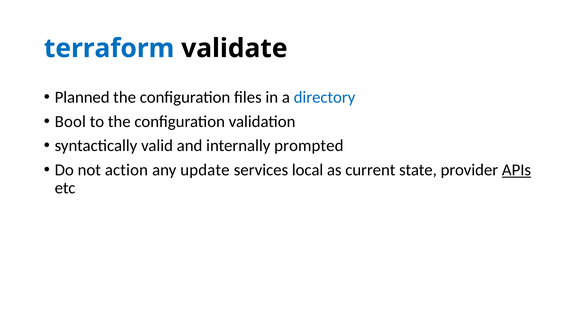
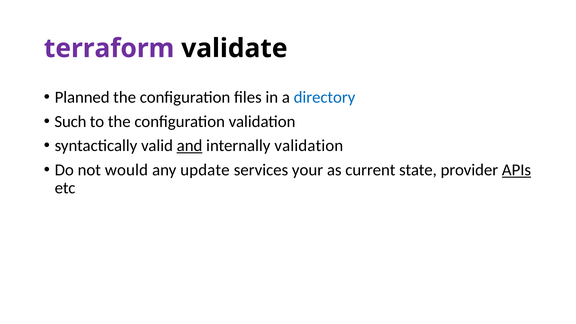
terraform colour: blue -> purple
Bool: Bool -> Such
and underline: none -> present
internally prompted: prompted -> validation
action: action -> would
local: local -> your
